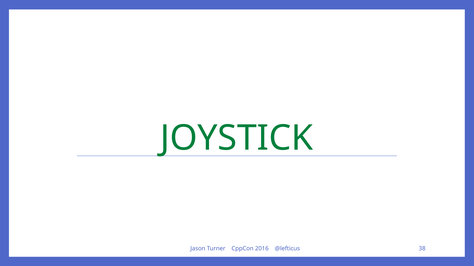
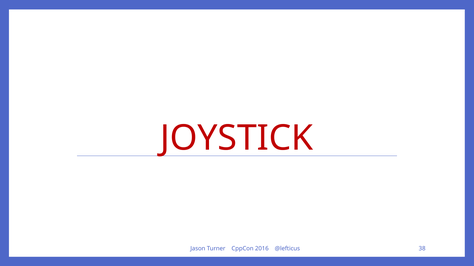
JOYSTICK colour: green -> red
